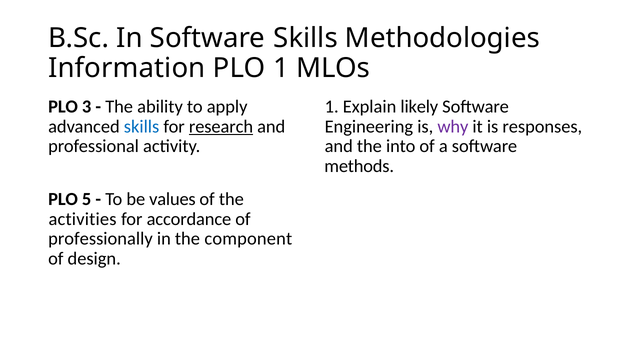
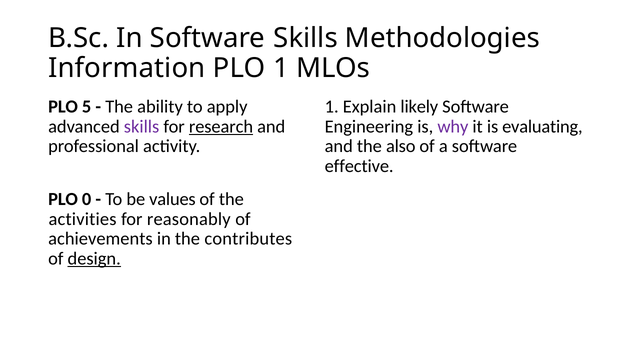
3: 3 -> 5
skills at (142, 127) colour: blue -> purple
responses: responses -> evaluating
into: into -> also
methods: methods -> effective
5: 5 -> 0
accordance: accordance -> reasonably
professionally: professionally -> achievements
component: component -> contributes
design underline: none -> present
